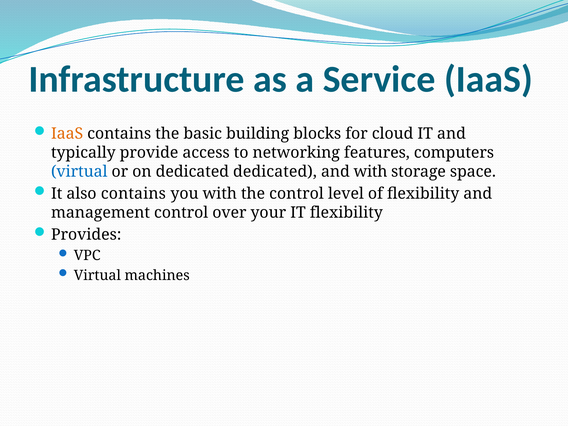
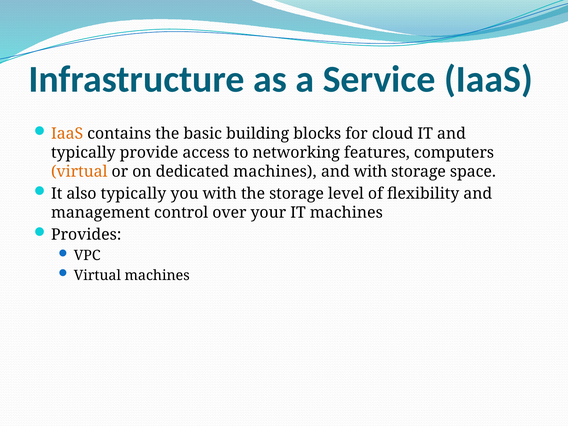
virtual at (79, 172) colour: blue -> orange
dedicated dedicated: dedicated -> machines
also contains: contains -> typically
the control: control -> storage
IT flexibility: flexibility -> machines
